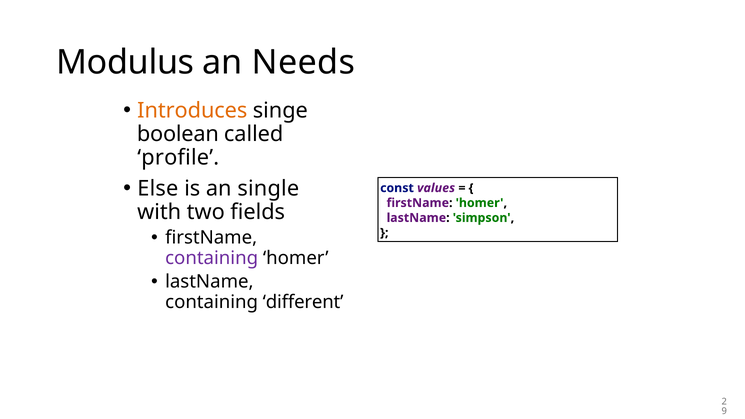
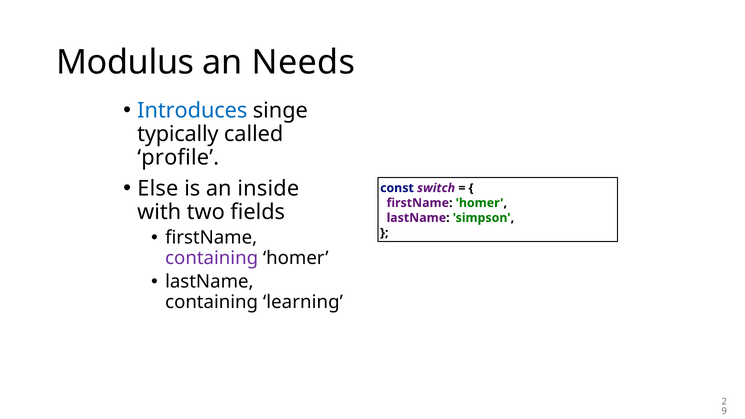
Introduces colour: orange -> blue
boolean: boolean -> typically
single: single -> inside
values: values -> switch
different: different -> learning
